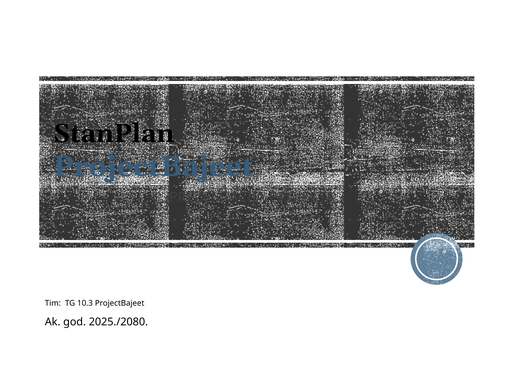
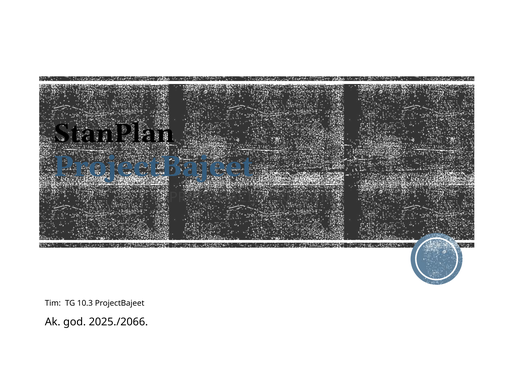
2025./2080: 2025./2080 -> 2025./2066
